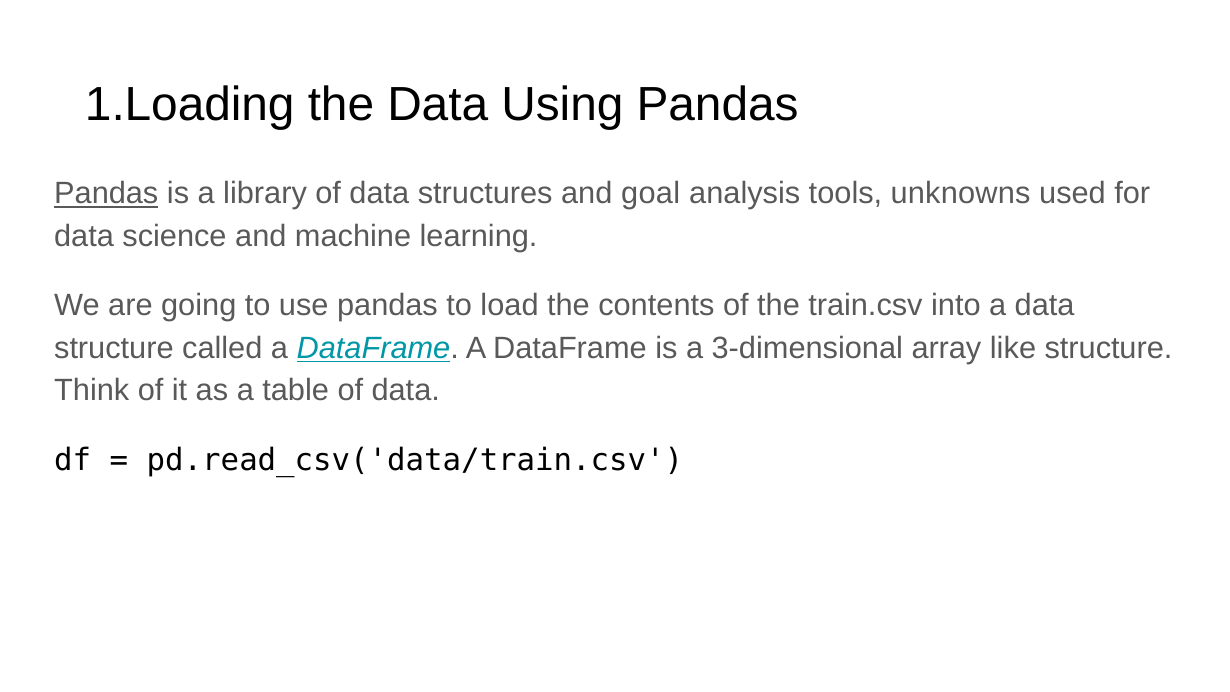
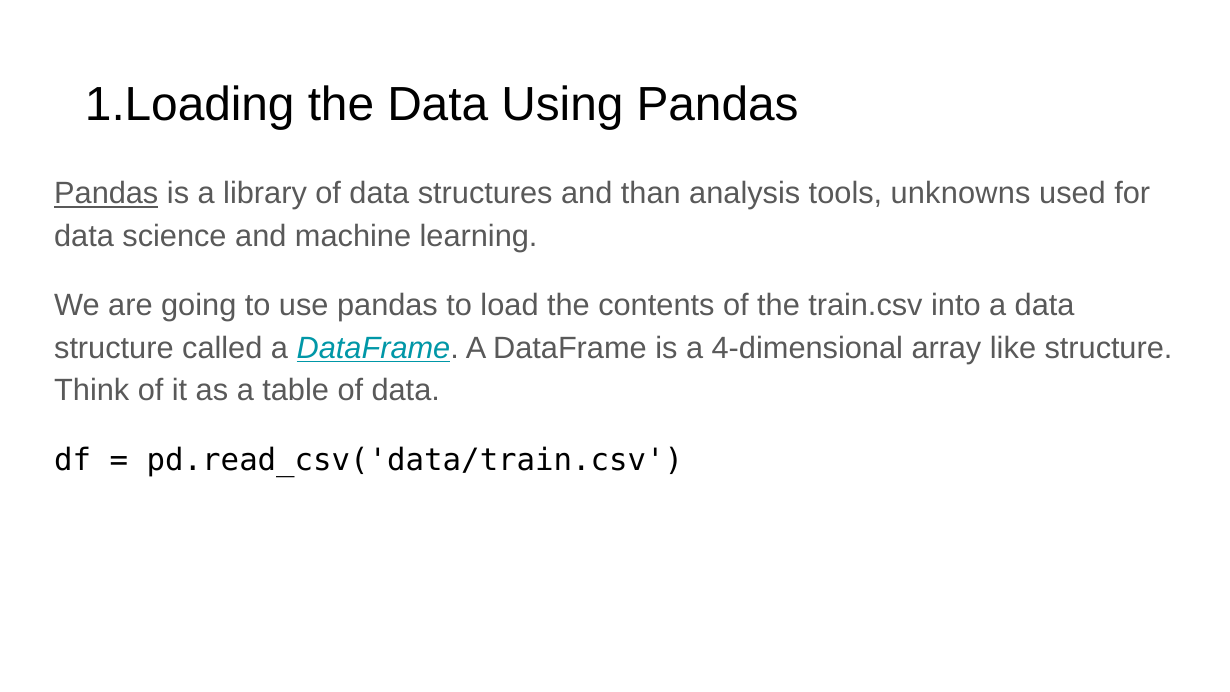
goal: goal -> than
3-dimensional: 3-dimensional -> 4-dimensional
